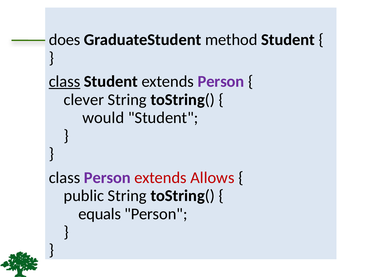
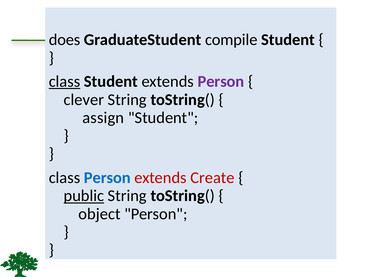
method: method -> compile
would: would -> assign
Person at (107, 178) colour: purple -> blue
Allows: Allows -> Create
public underline: none -> present
equals: equals -> object
